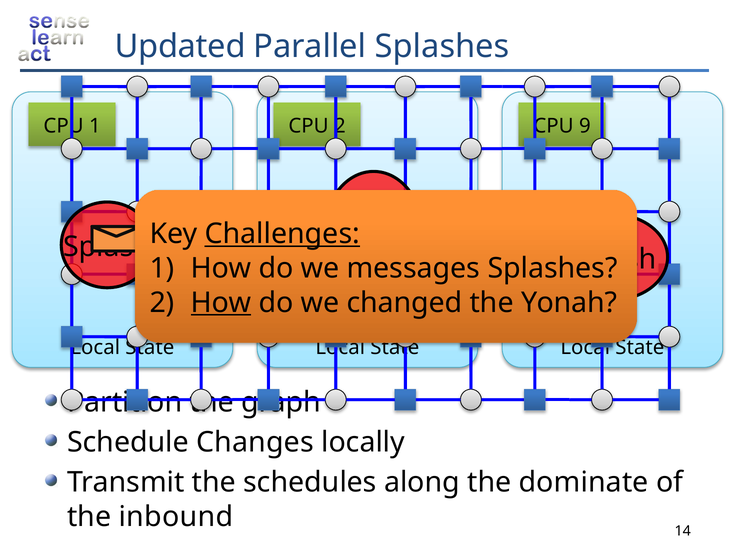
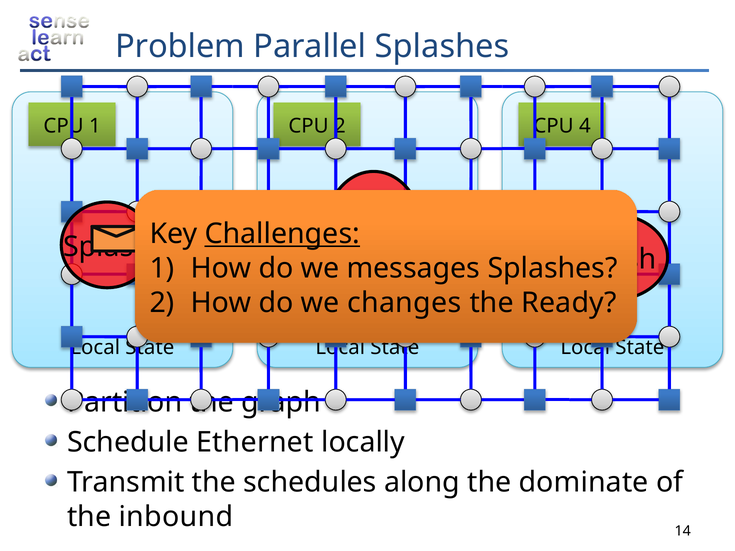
Updated: Updated -> Problem
9: 9 -> 4
How at (221, 303) underline: present -> none
changed: changed -> changes
Yonah: Yonah -> Ready
Changes: Changes -> Ethernet
